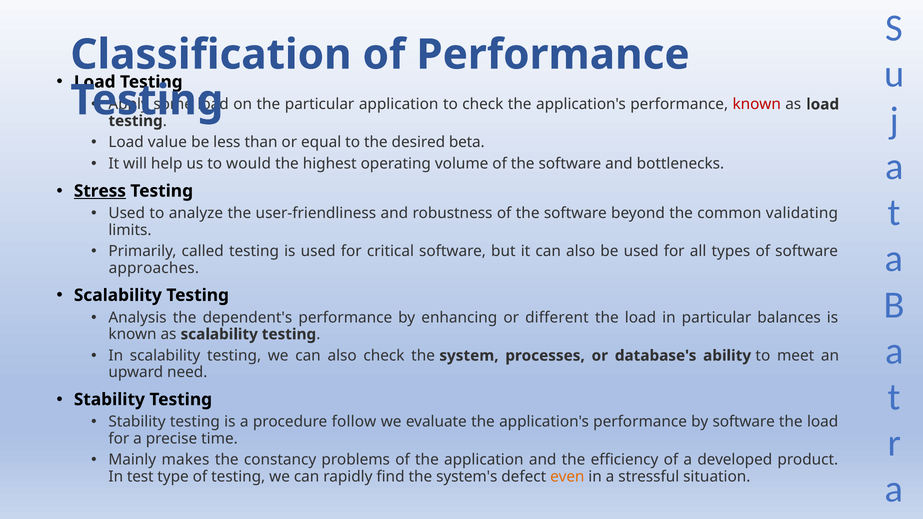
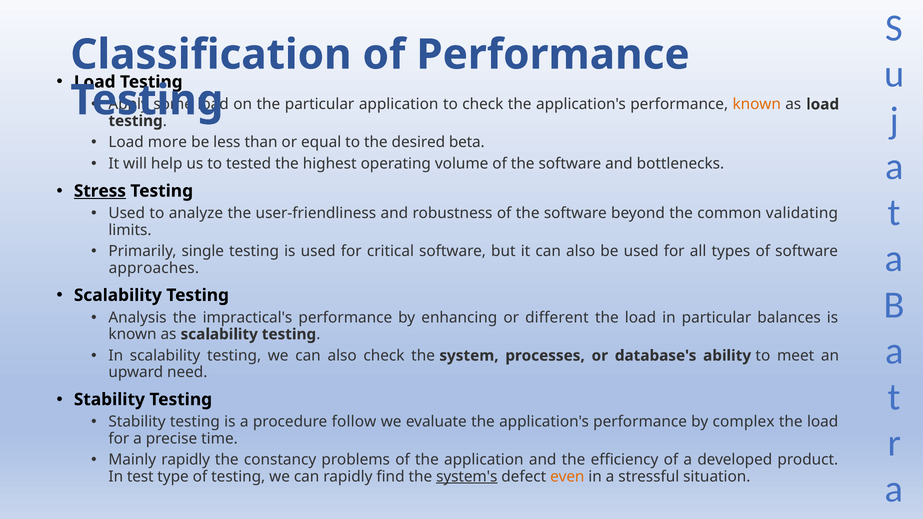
known at (757, 104) colour: red -> orange
value: value -> more
would: would -> tested
called: called -> single
dependent's: dependent's -> impractical's
by software: software -> complex
Mainly makes: makes -> rapidly
system's underline: none -> present
